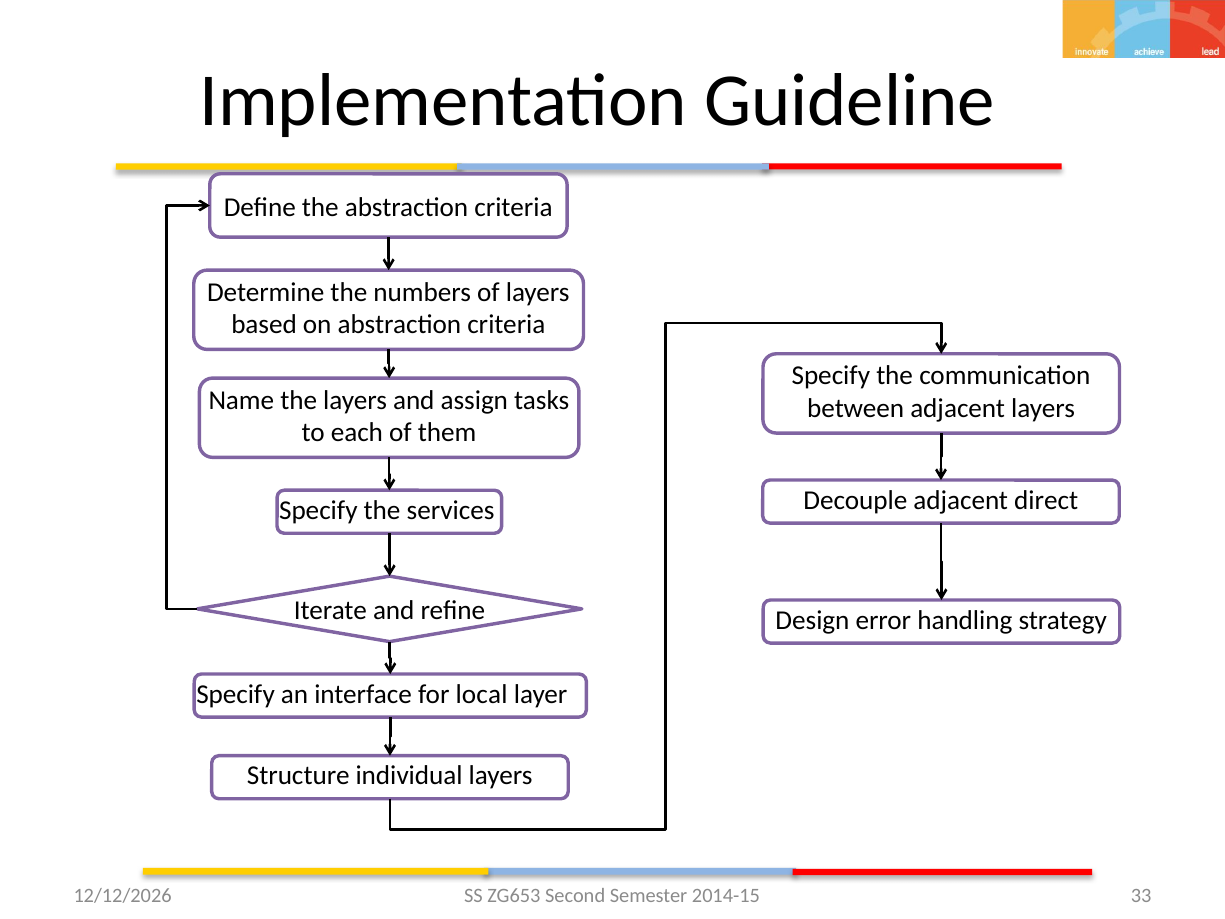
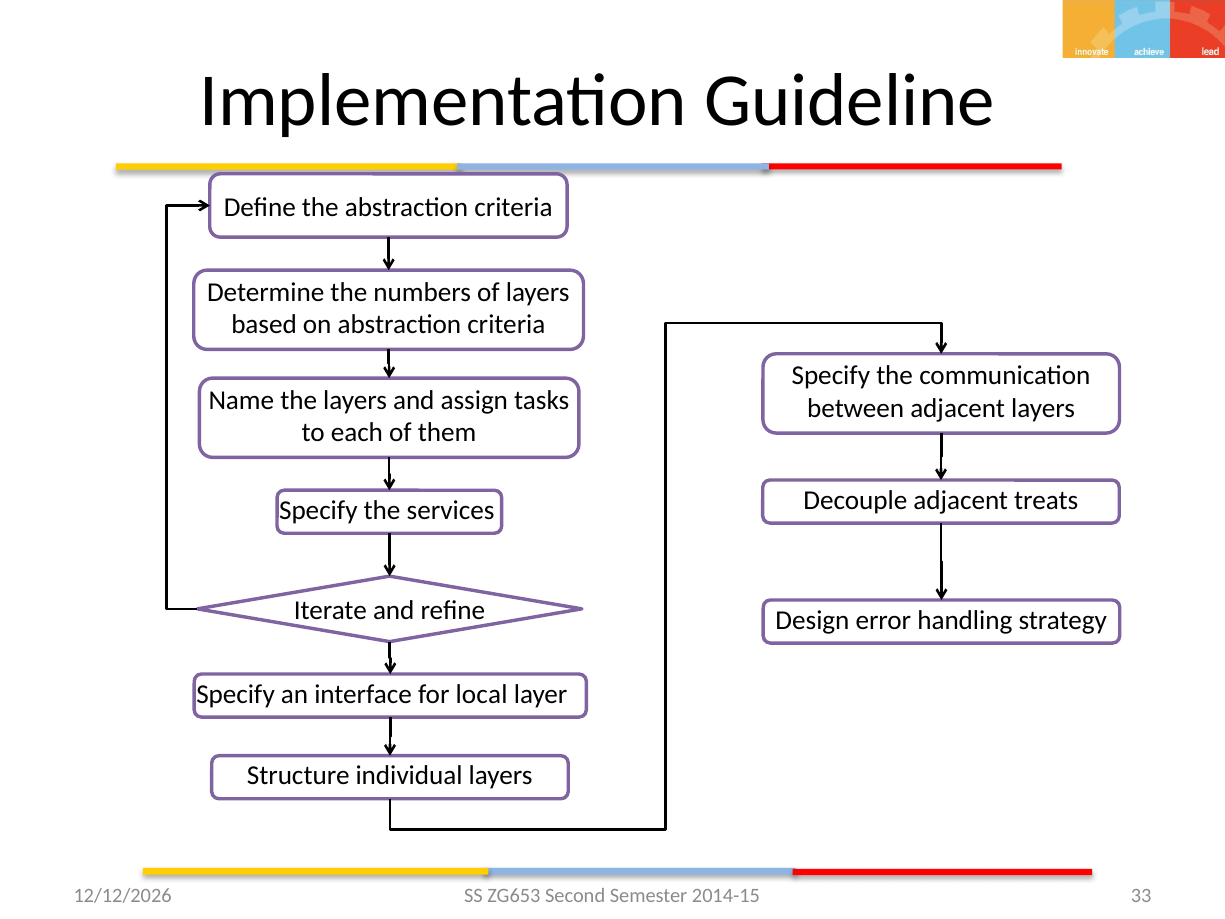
direct: direct -> treats
